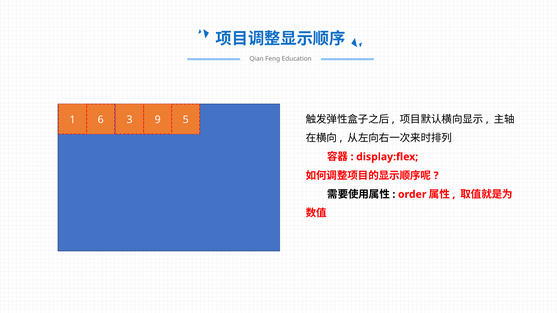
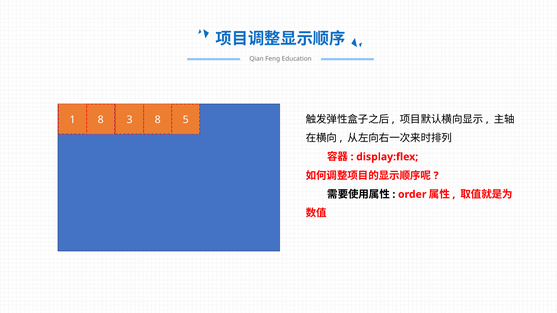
1 6: 6 -> 8
3 9: 9 -> 8
